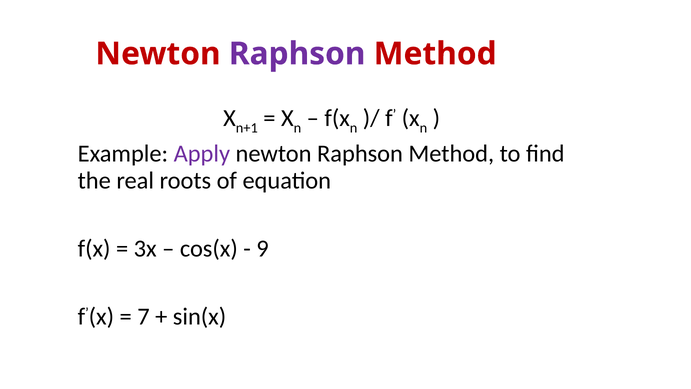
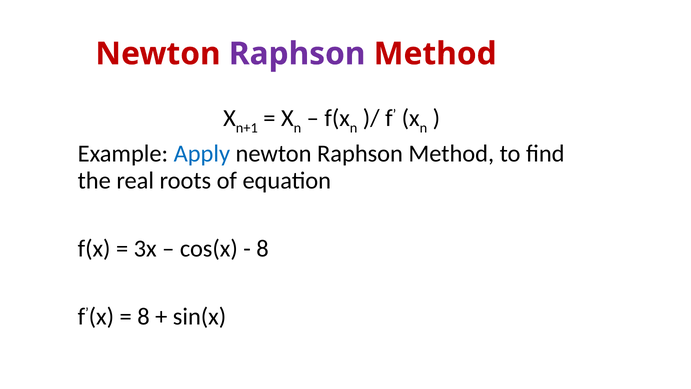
Apply colour: purple -> blue
9 at (263, 249): 9 -> 8
7 at (143, 317): 7 -> 8
